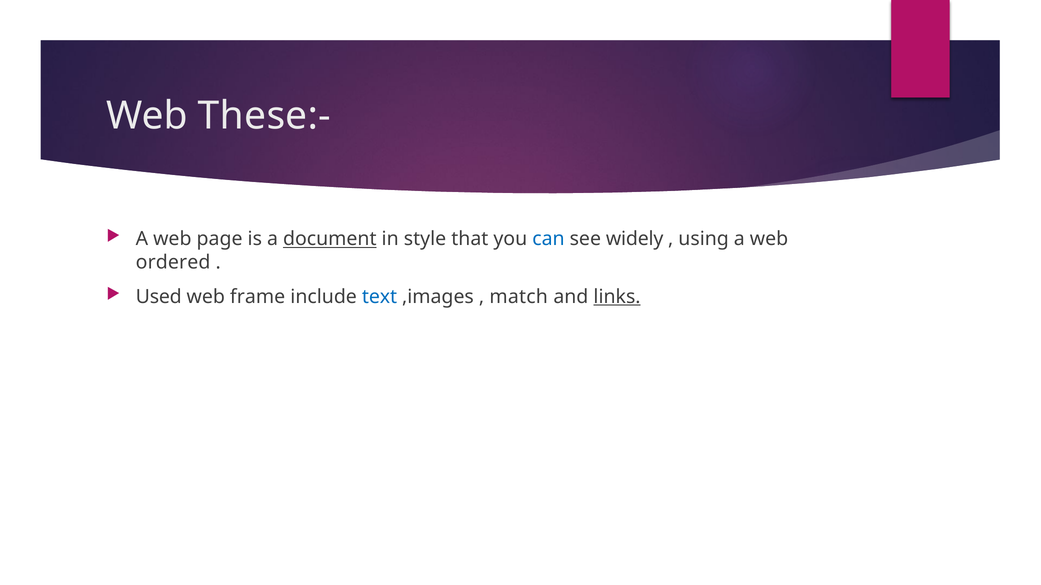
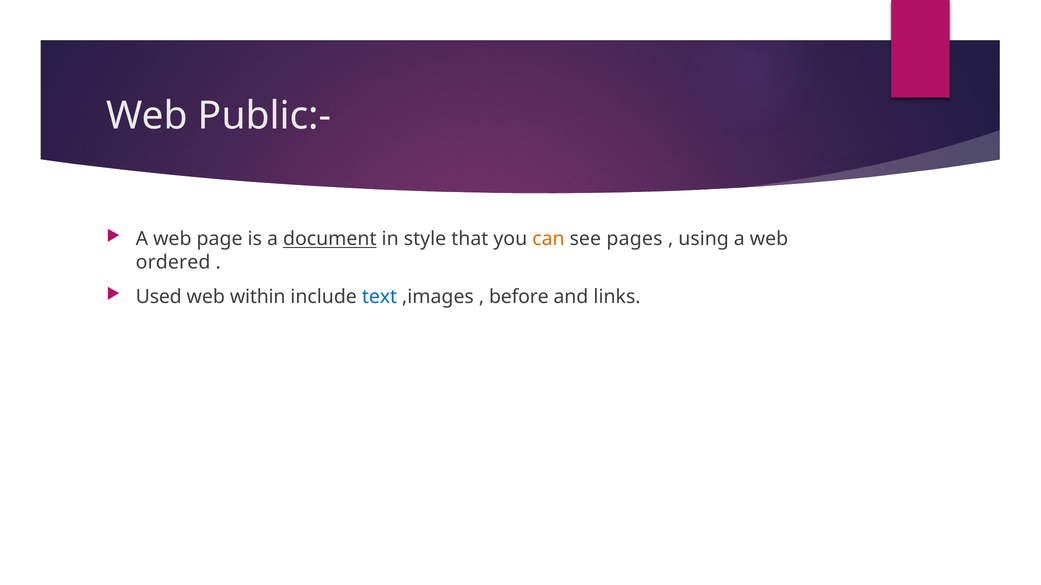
These:-: These:- -> Public:-
can colour: blue -> orange
widely: widely -> pages
frame: frame -> within
match: match -> before
links underline: present -> none
